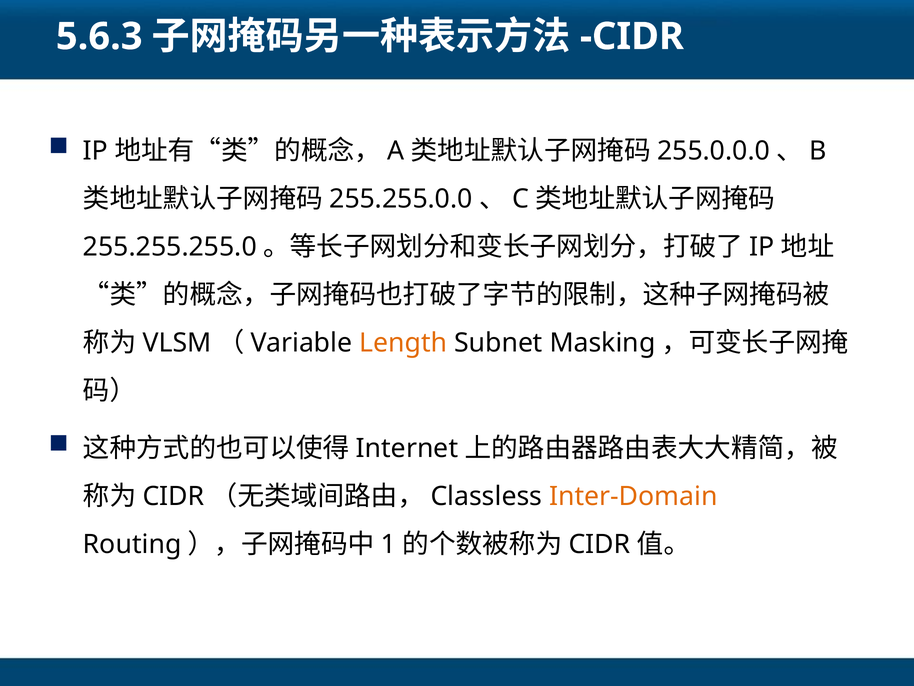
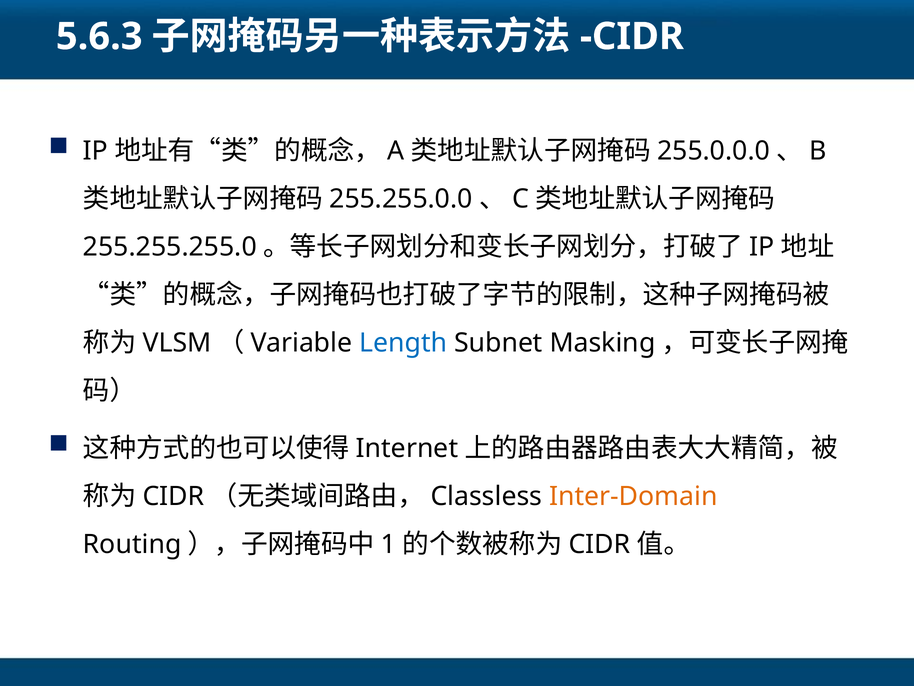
Length colour: orange -> blue
